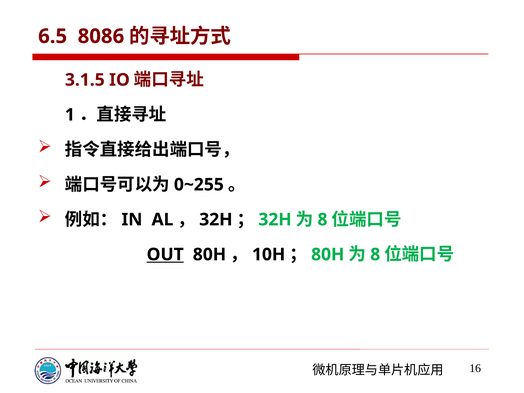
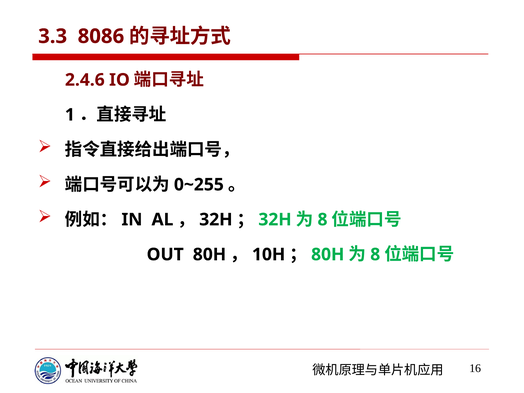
6.5: 6.5 -> 3.3
3.1.5: 3.1.5 -> 2.4.6
OUT underline: present -> none
